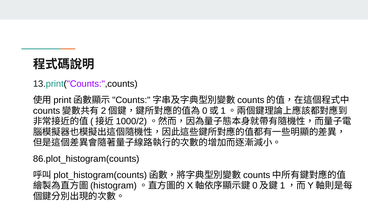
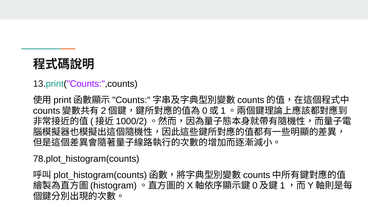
86.plot_histogram(counts: 86.plot_histogram(counts -> 78.plot_histogram(counts
